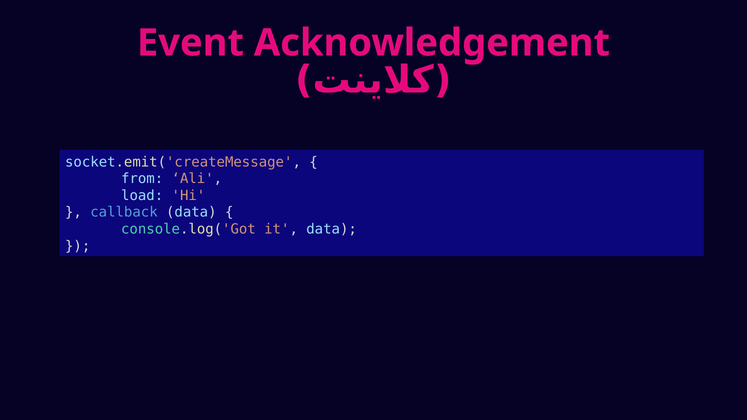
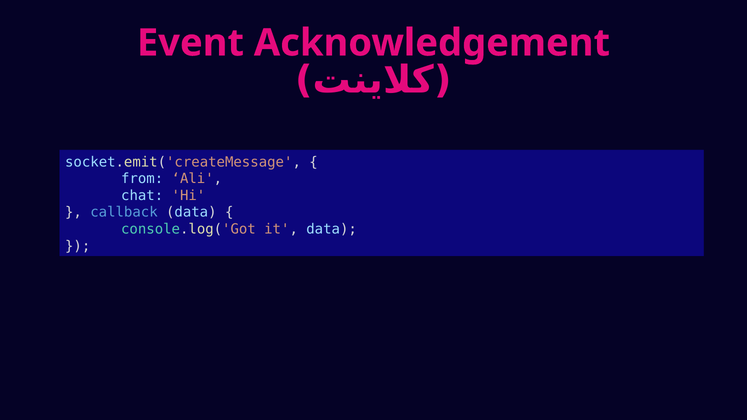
load: load -> chat
